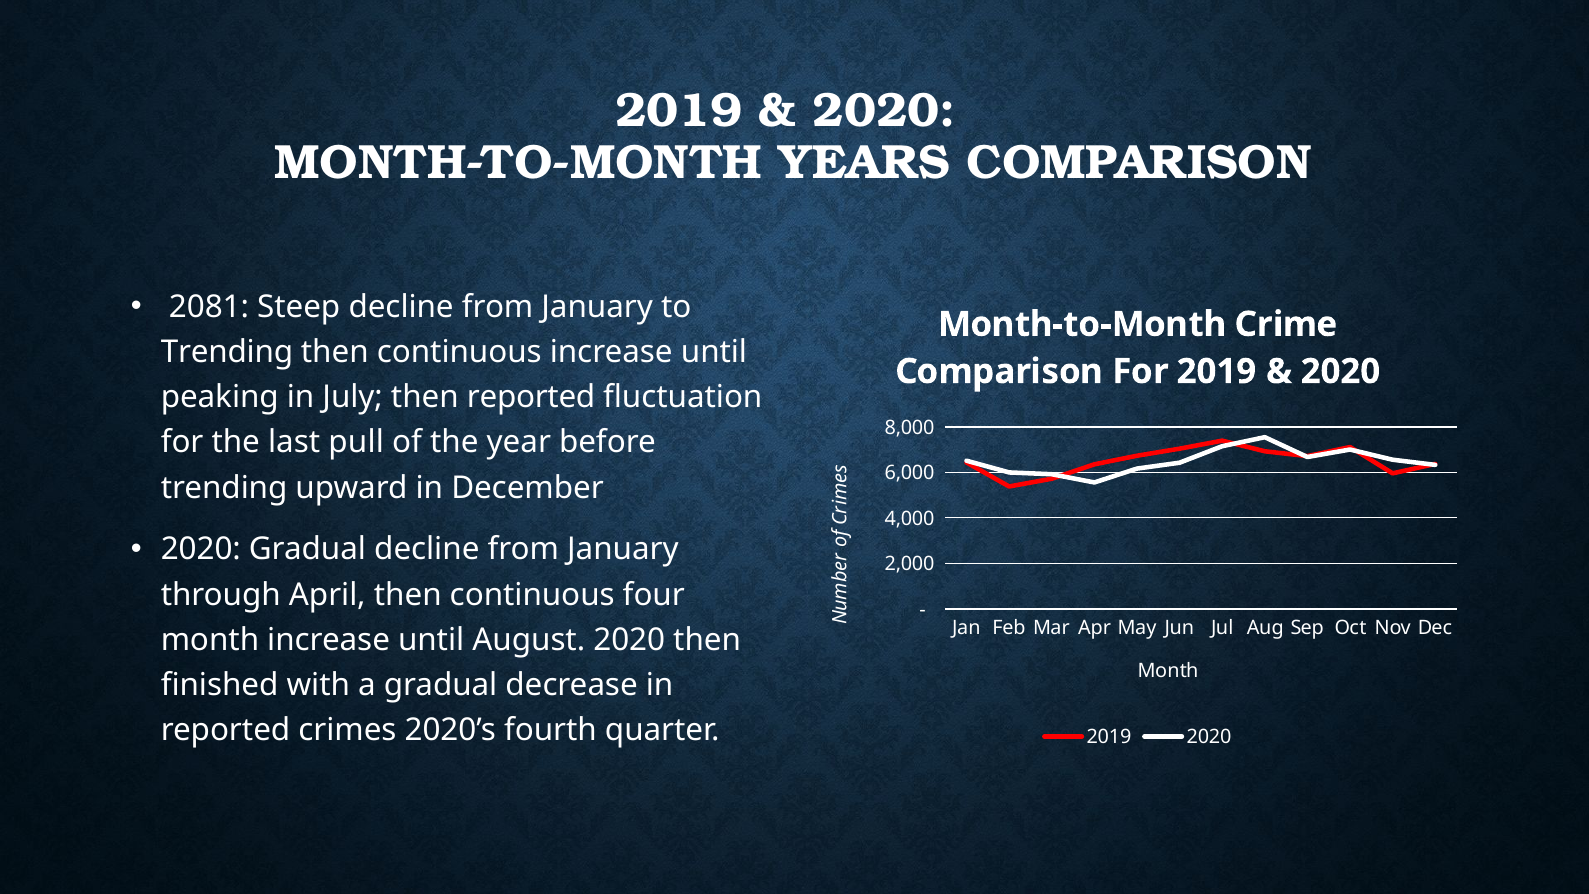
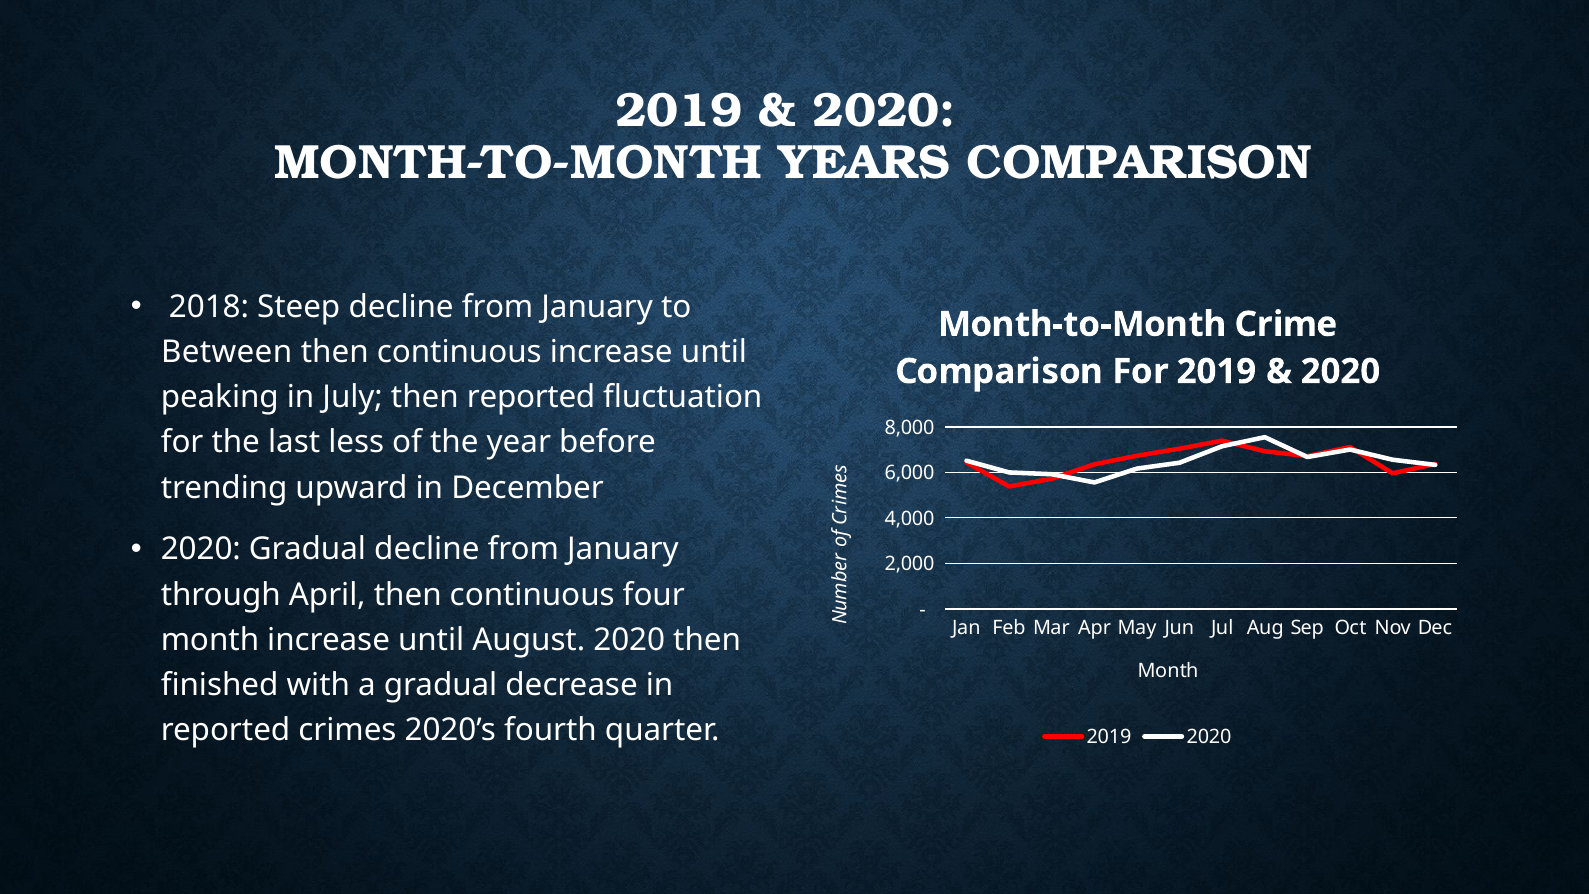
2081: 2081 -> 2018
Trending at (227, 352): Trending -> Between
pull: pull -> less
